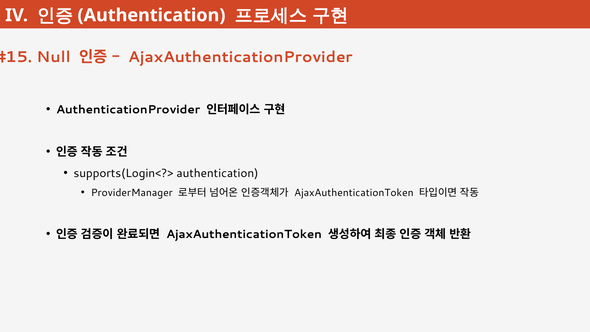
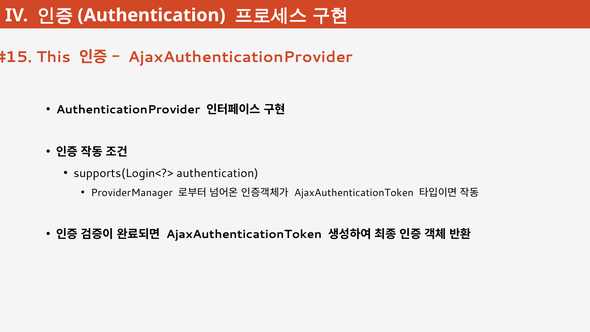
Null: Null -> This
